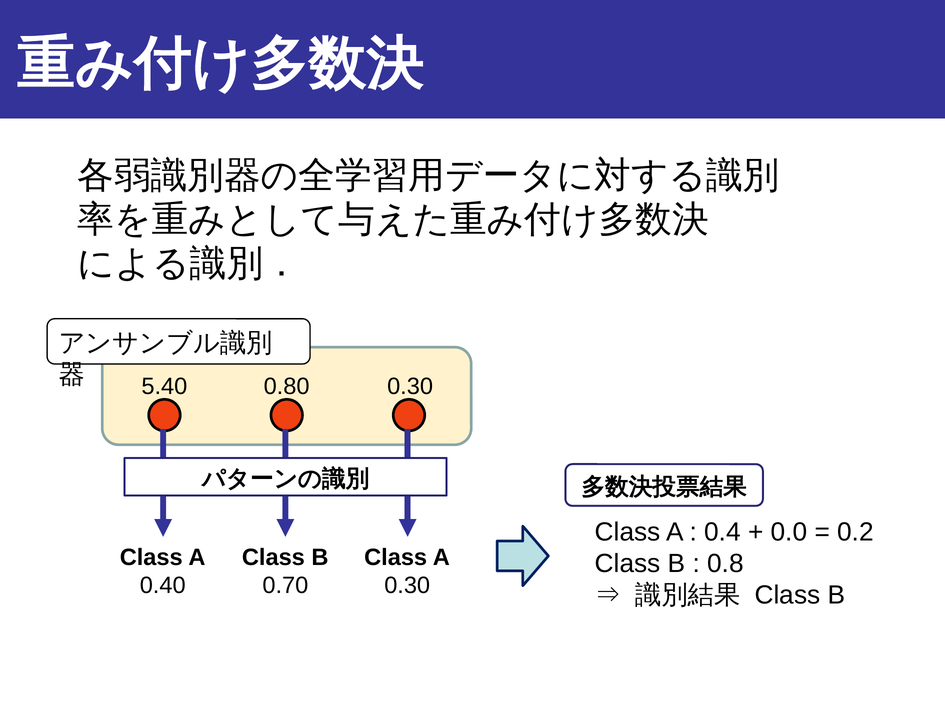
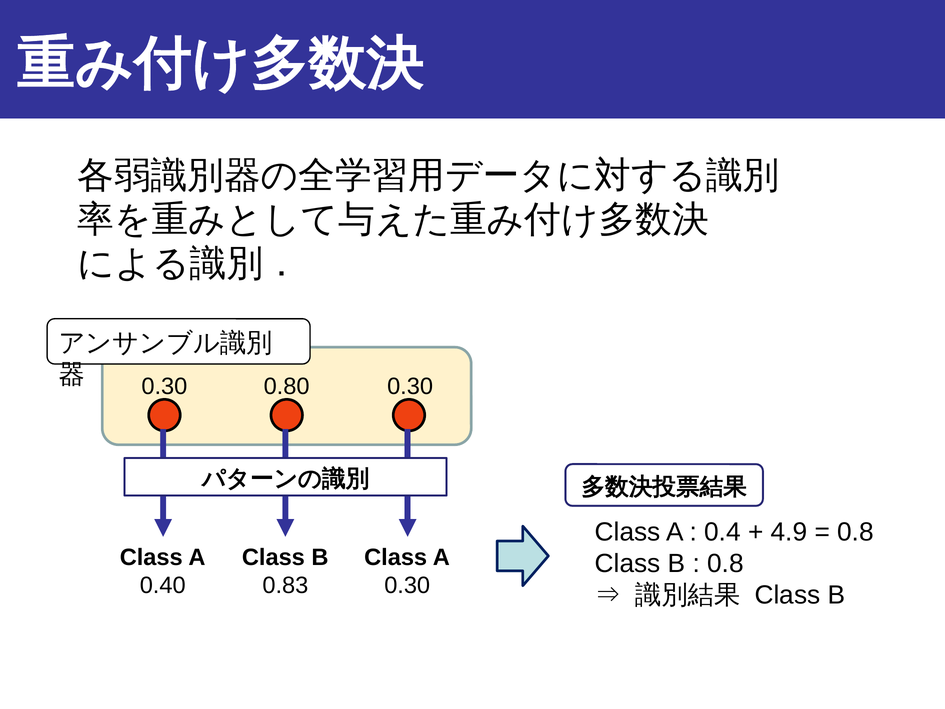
5.40 at (164, 386): 5.40 -> 0.30
0.0: 0.0 -> 4.9
0.2 at (856, 532): 0.2 -> 0.8
0.70: 0.70 -> 0.83
